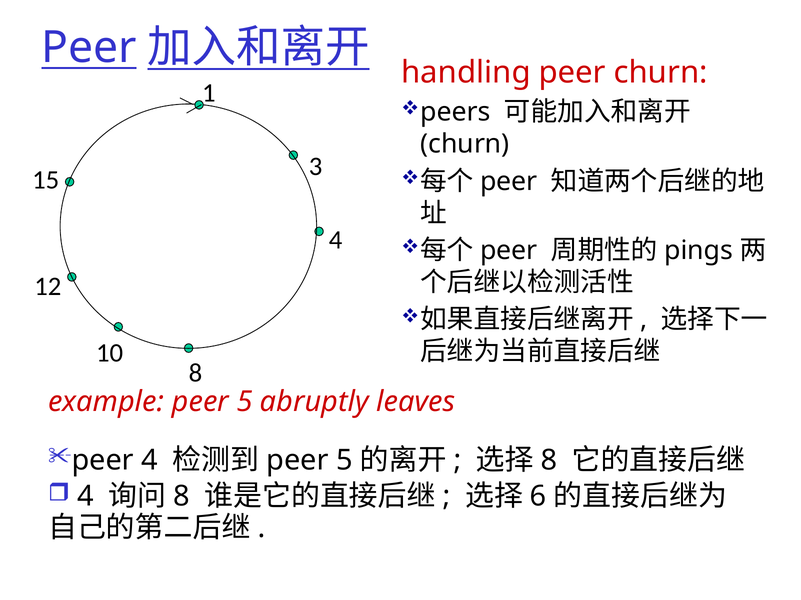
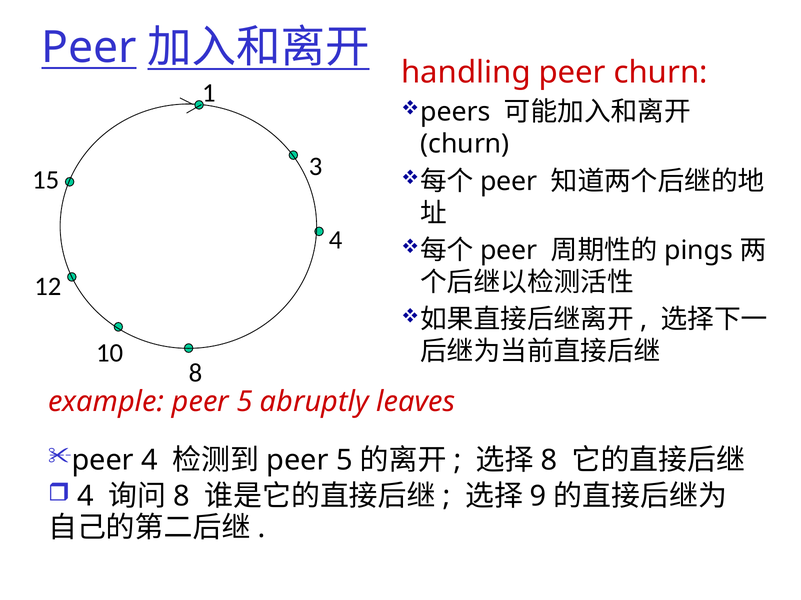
6: 6 -> 9
